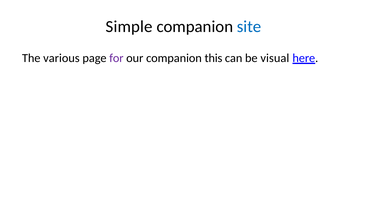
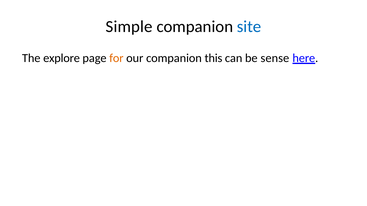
various: various -> explore
for colour: purple -> orange
visual: visual -> sense
